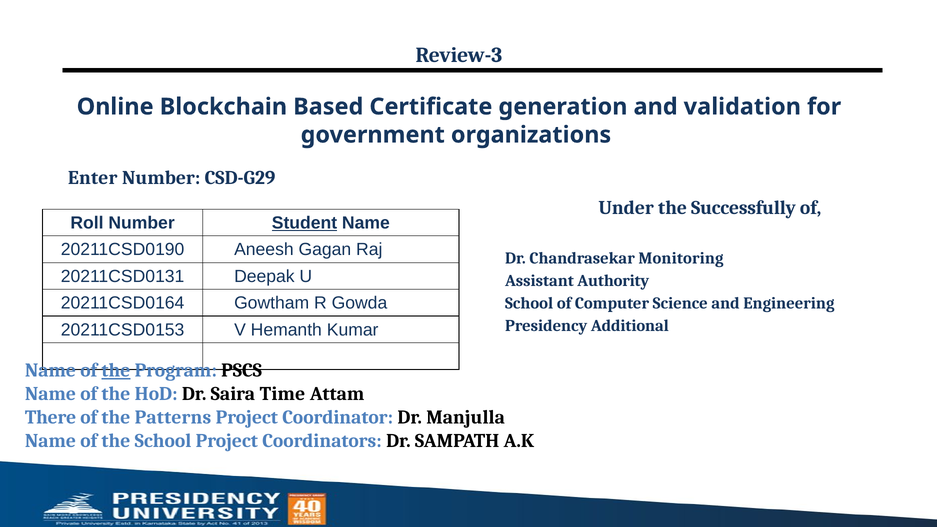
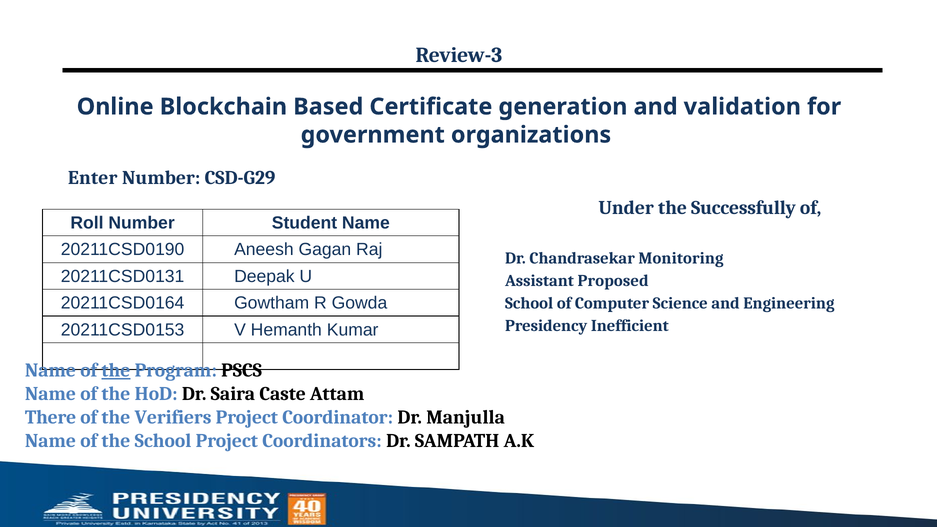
Student underline: present -> none
Authority: Authority -> Proposed
Additional: Additional -> Inefficient
Time: Time -> Caste
Patterns: Patterns -> Verifiers
